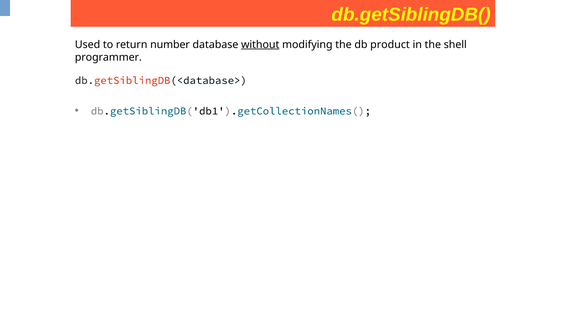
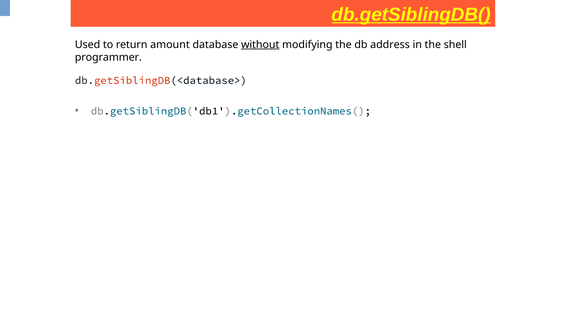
db.getSiblingDB( underline: none -> present
number: number -> amount
product: product -> address
